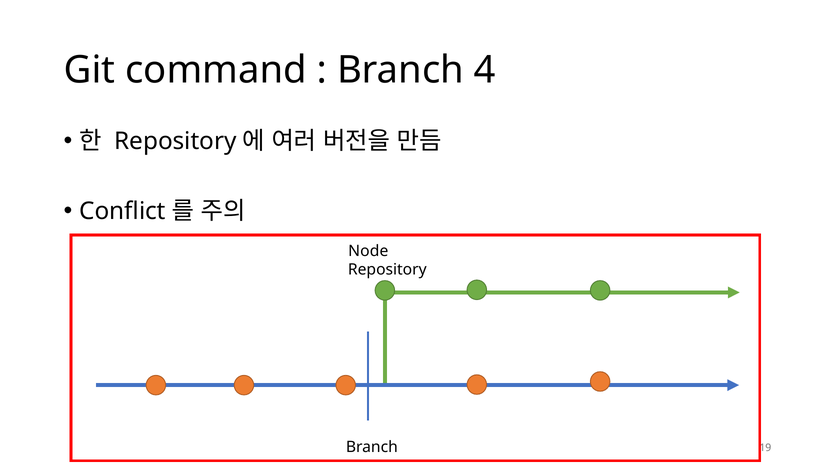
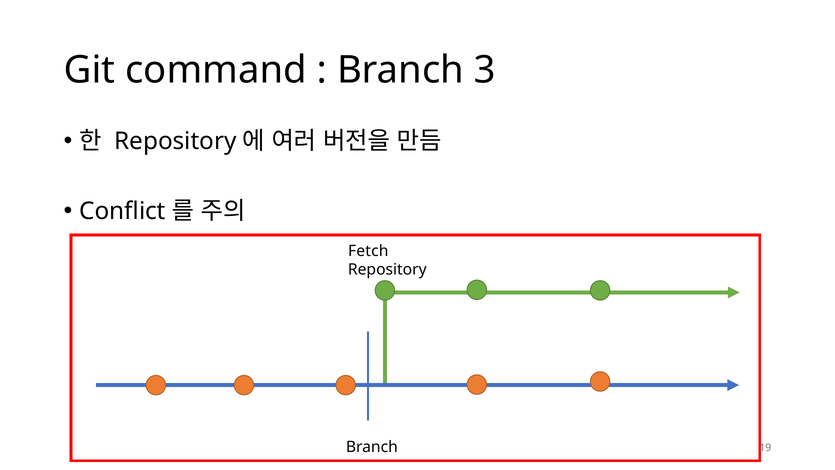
4: 4 -> 3
Node: Node -> Fetch
